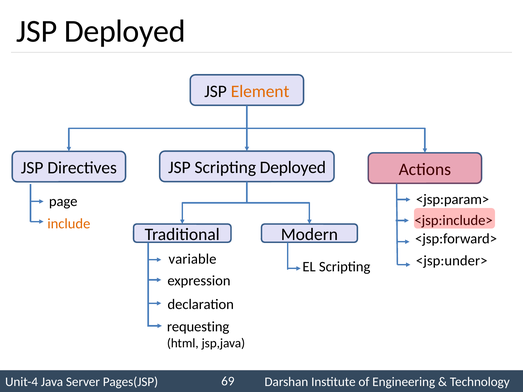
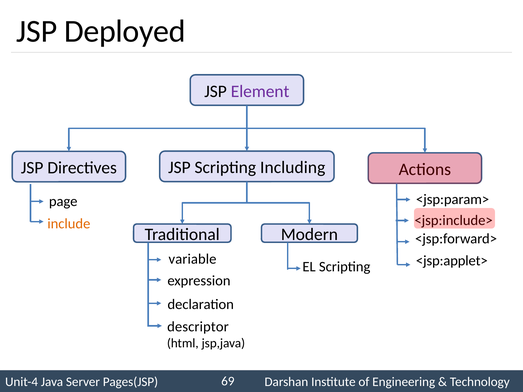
Element colour: orange -> purple
Scripting Deployed: Deployed -> Including
<jsp:under>: <jsp:under> -> <jsp:applet>
requesting: requesting -> descriptor
